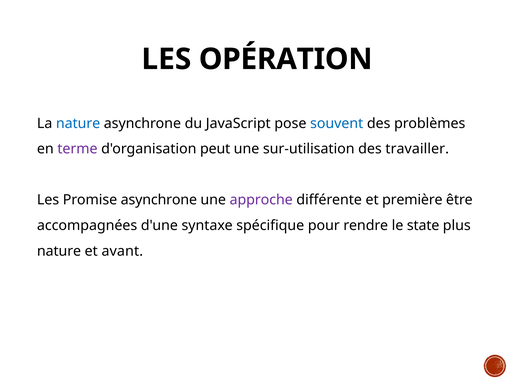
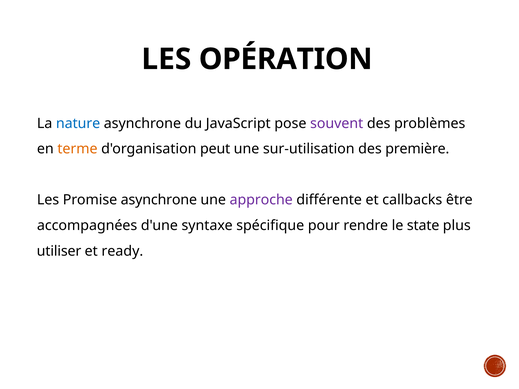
souvent colour: blue -> purple
terme colour: purple -> orange
travailler: travailler -> première
première: première -> callbacks
nature at (59, 251): nature -> utiliser
avant: avant -> ready
